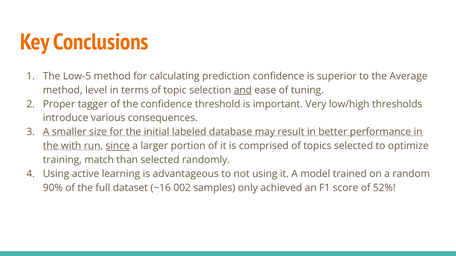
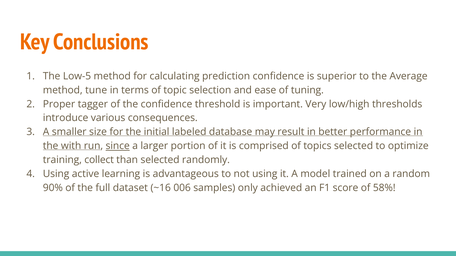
level: level -> tune
and underline: present -> none
match: match -> collect
002: 002 -> 006
52%: 52% -> 58%
